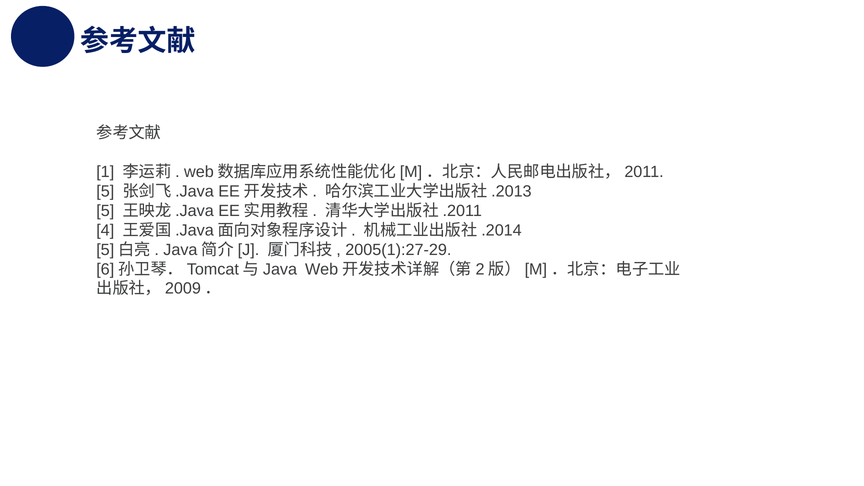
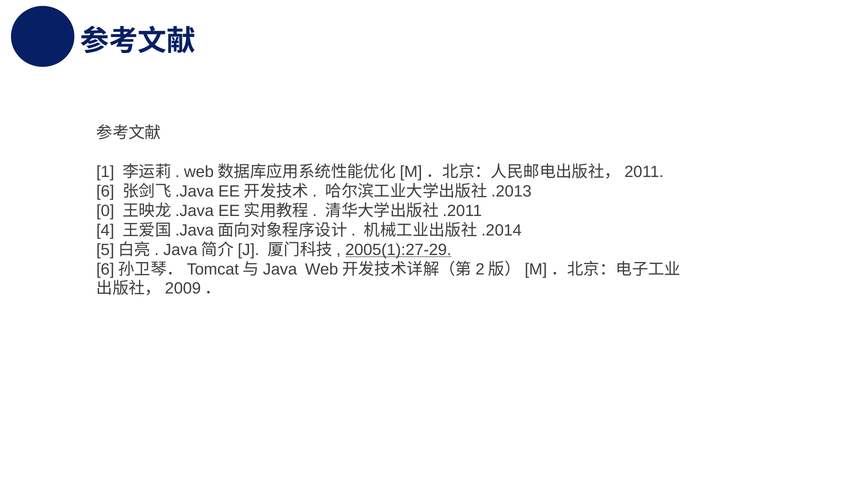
5 at (105, 191): 5 -> 6
5 at (105, 211): 5 -> 0
2005(1):27-29 underline: none -> present
